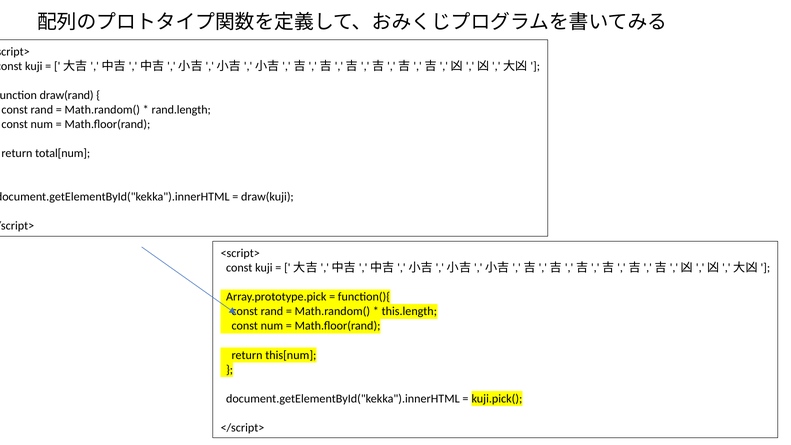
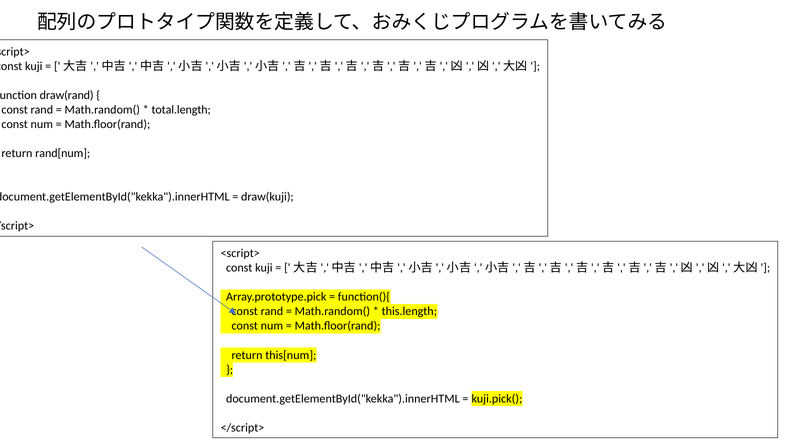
rand.length: rand.length -> total.length
total[num: total[num -> rand[num
